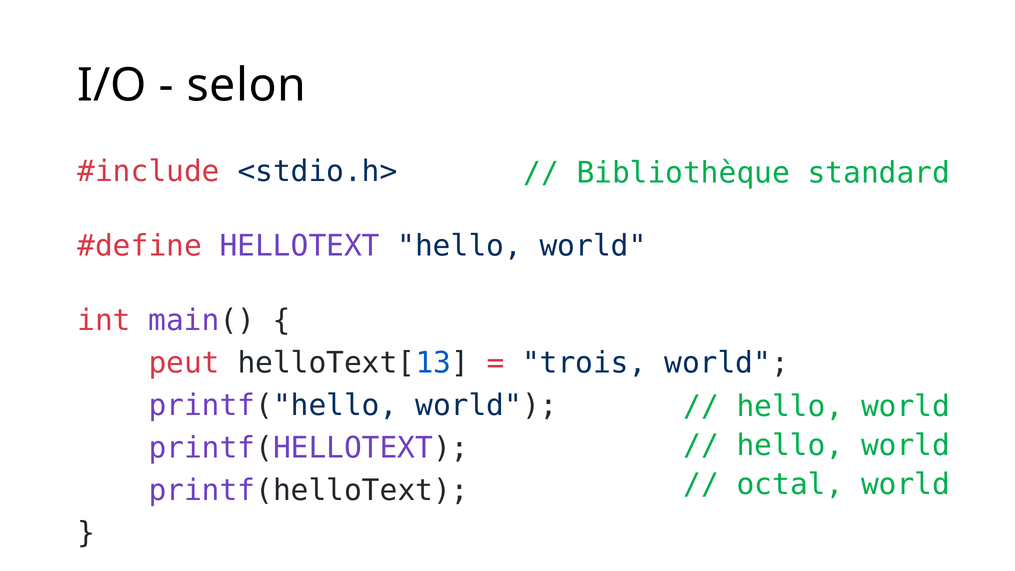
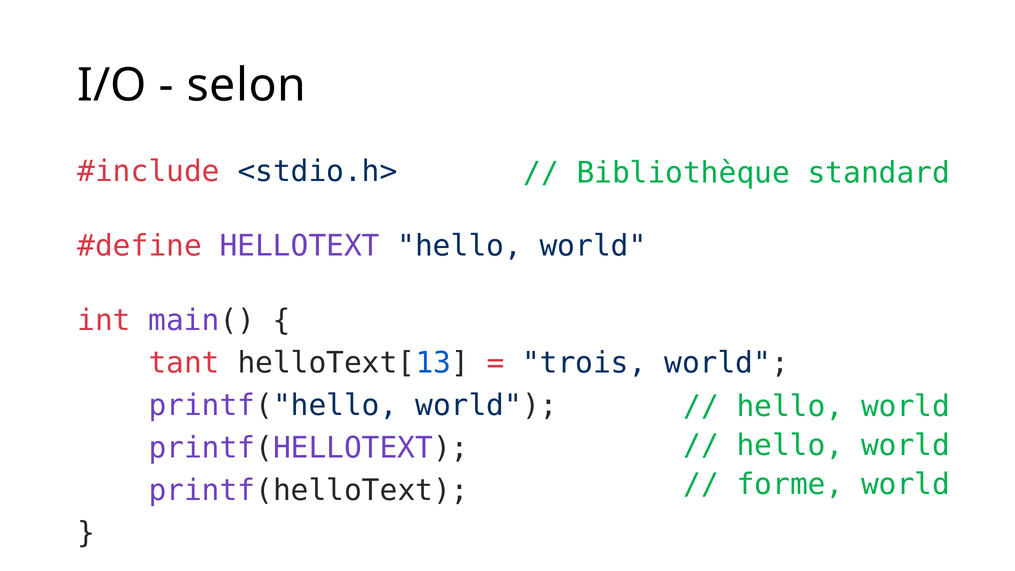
peut: peut -> tant
octal: octal -> forme
